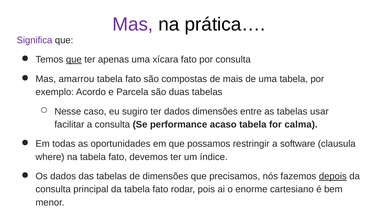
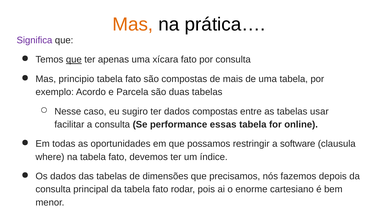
Mas at (133, 24) colour: purple -> orange
amarrou: amarrou -> principio
dados dimensões: dimensões -> compostas
acaso: acaso -> essas
calma: calma -> online
depois underline: present -> none
